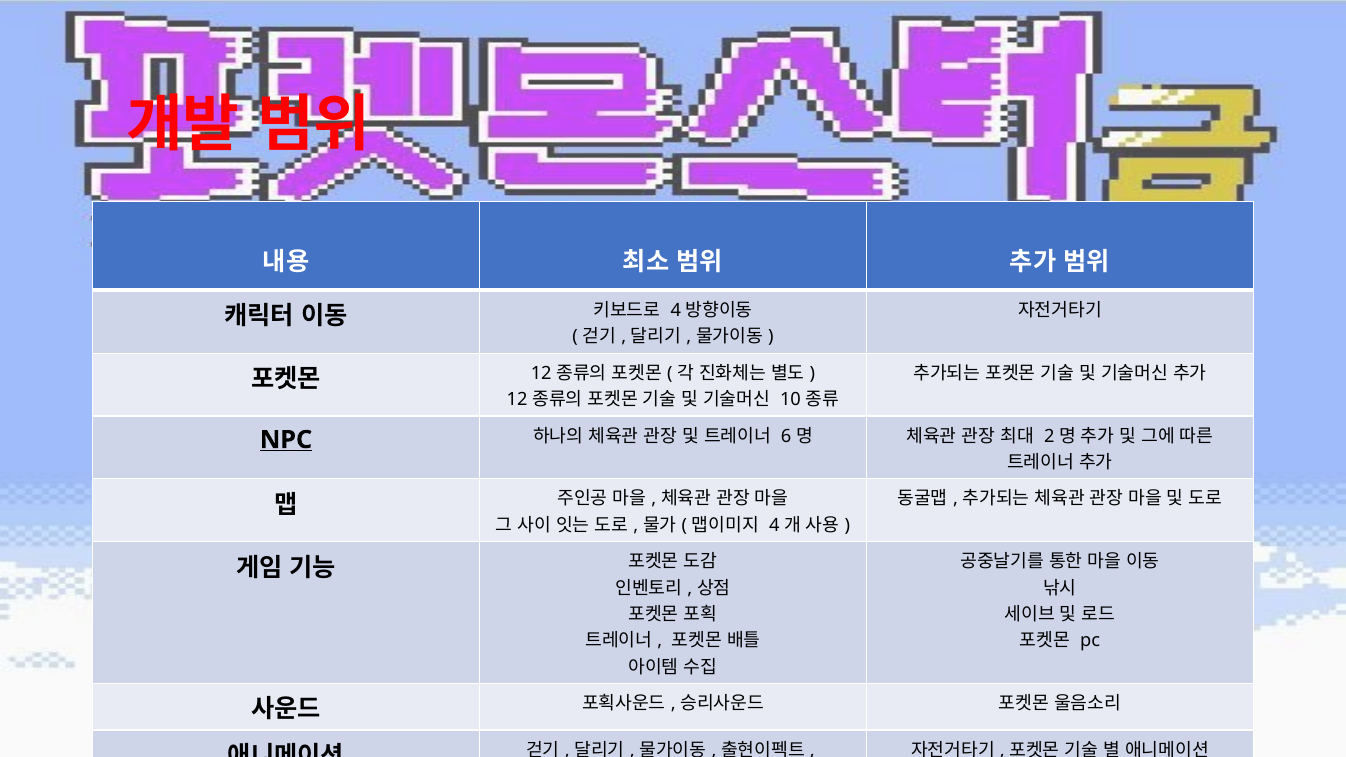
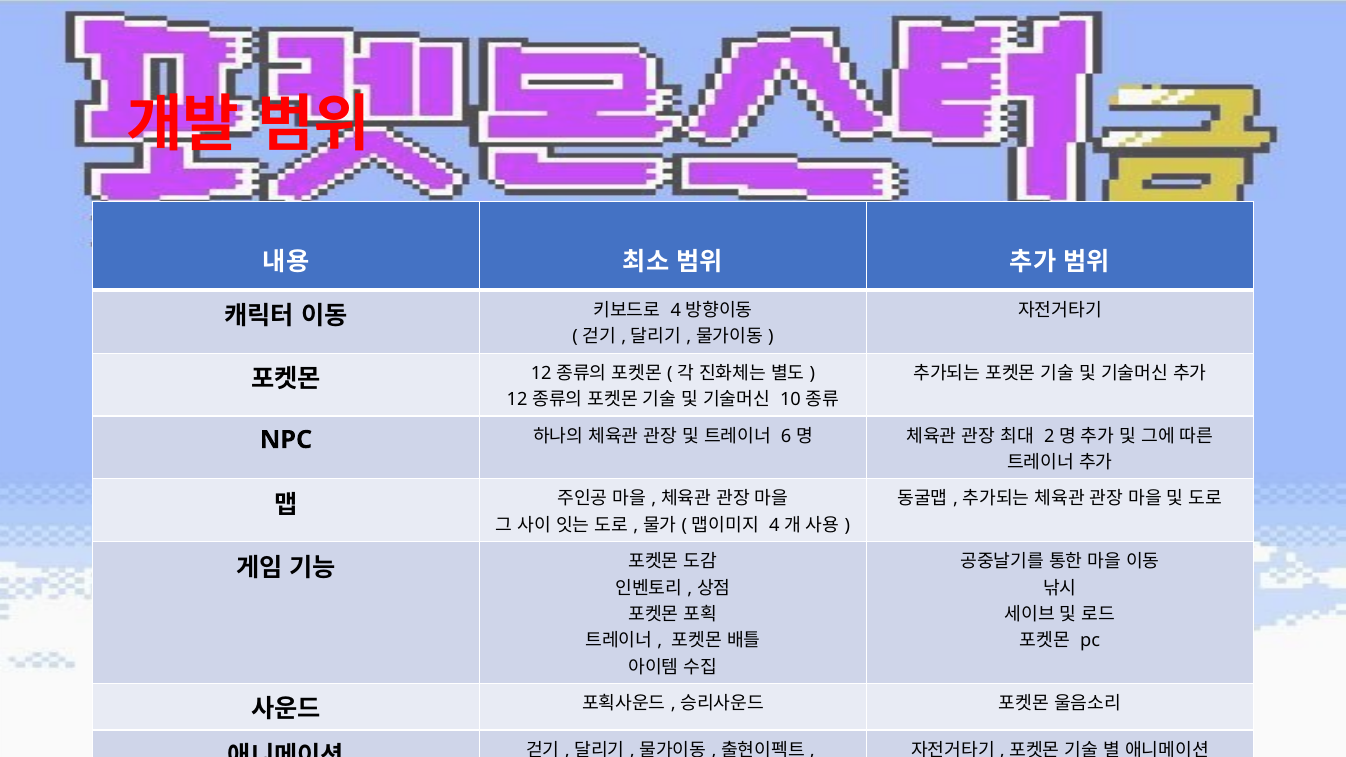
NPC underline: present -> none
